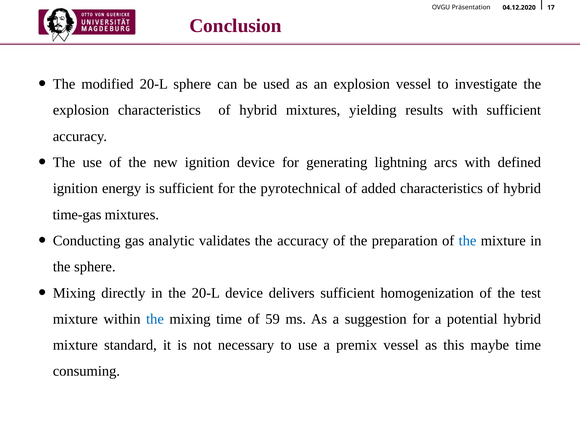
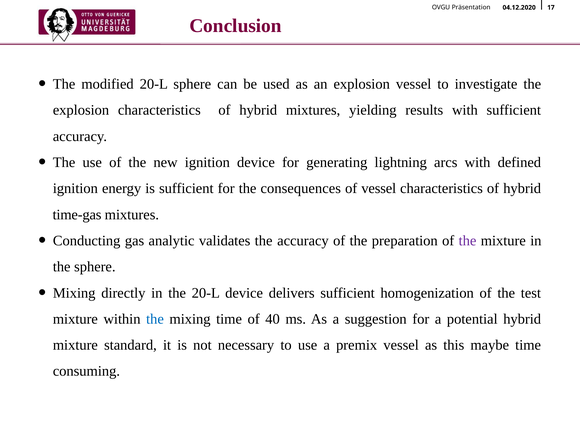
pyrotechnical: pyrotechnical -> consequences
of added: added -> vessel
the at (468, 241) colour: blue -> purple
59: 59 -> 40
